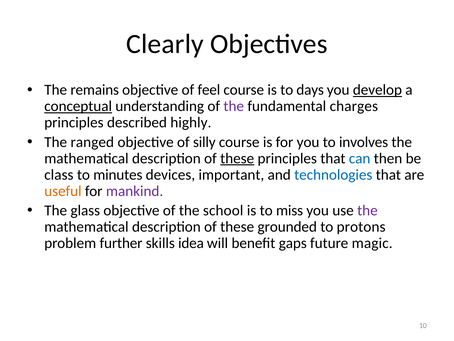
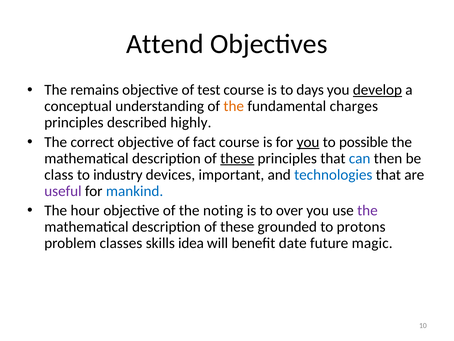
Clearly: Clearly -> Attend
feel: feel -> test
conceptual underline: present -> none
the at (234, 106) colour: purple -> orange
ranged: ranged -> correct
silly: silly -> fact
you at (308, 142) underline: none -> present
involves: involves -> possible
minutes: minutes -> industry
useful colour: orange -> purple
mankind colour: purple -> blue
glass: glass -> hour
school: school -> noting
miss: miss -> over
further: further -> classes
gaps: gaps -> date
